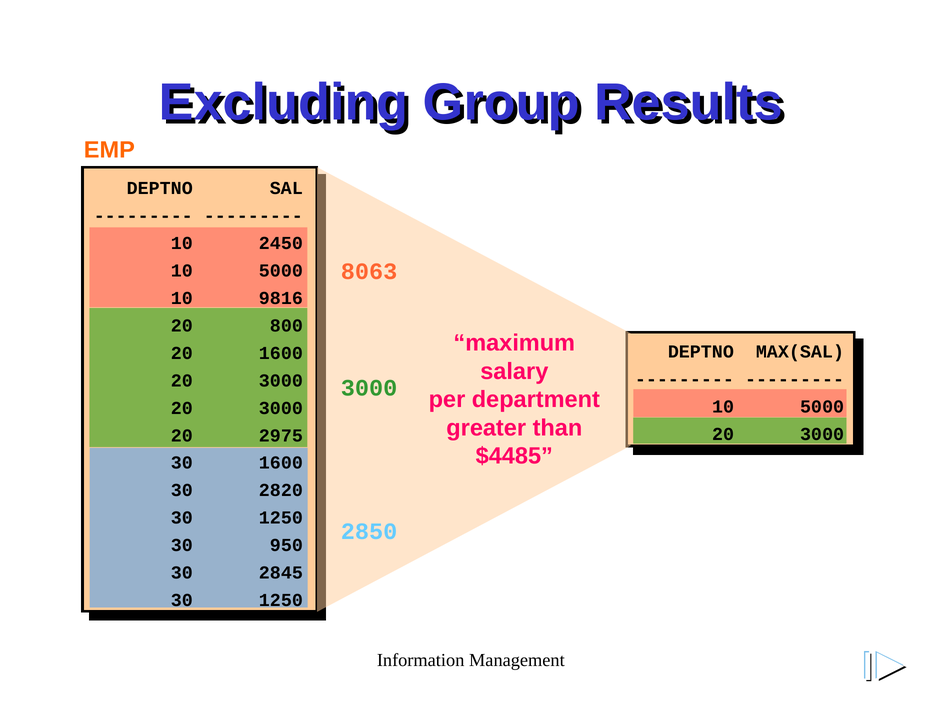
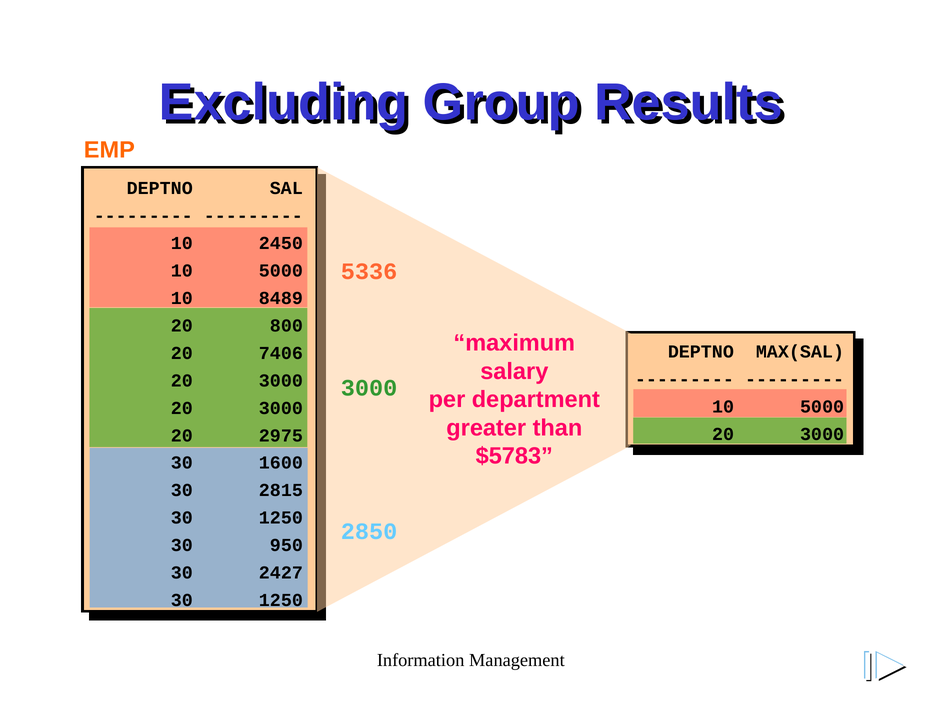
8063: 8063 -> 5336
9816: 9816 -> 8489
20 1600: 1600 -> 7406
$4485: $4485 -> $5783
2820: 2820 -> 2815
2845: 2845 -> 2427
